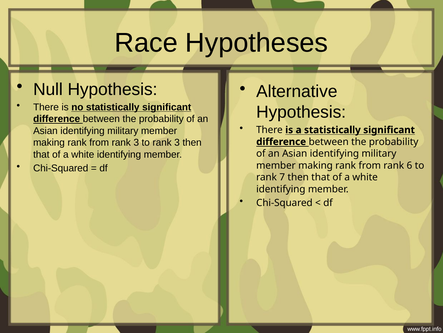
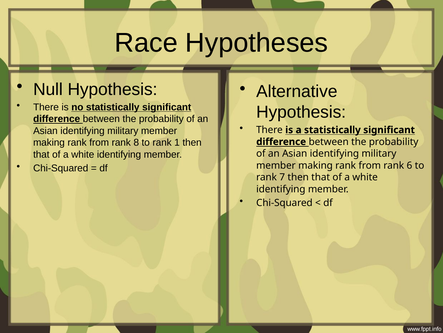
from rank 3: 3 -> 8
to rank 3: 3 -> 1
